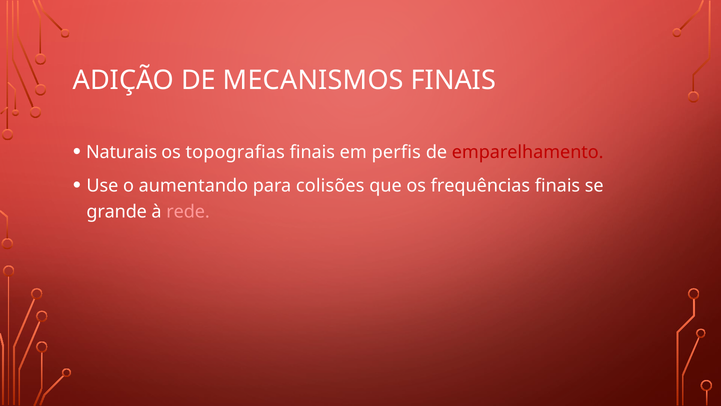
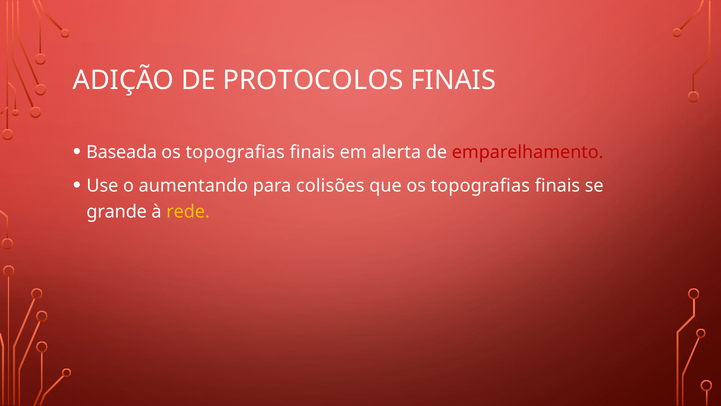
MECANISMOS: MECANISMOS -> PROTOCOLOS
Naturais: Naturais -> Baseada
perfis: perfis -> alerta
que os frequências: frequências -> topografias
rede colour: pink -> yellow
